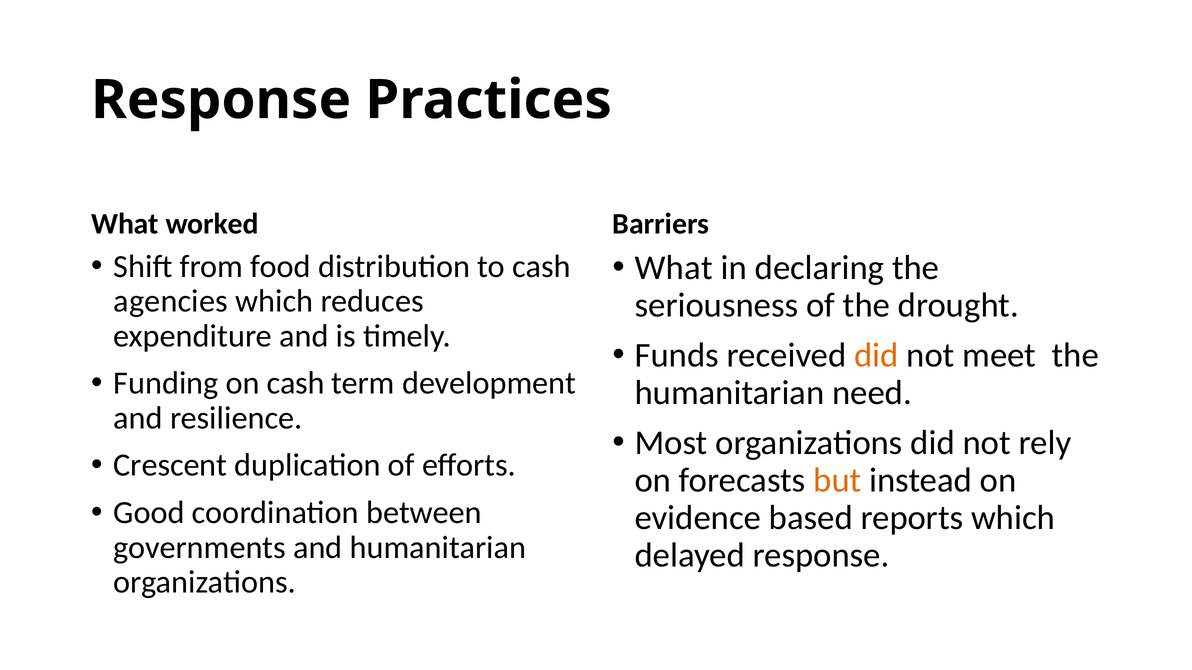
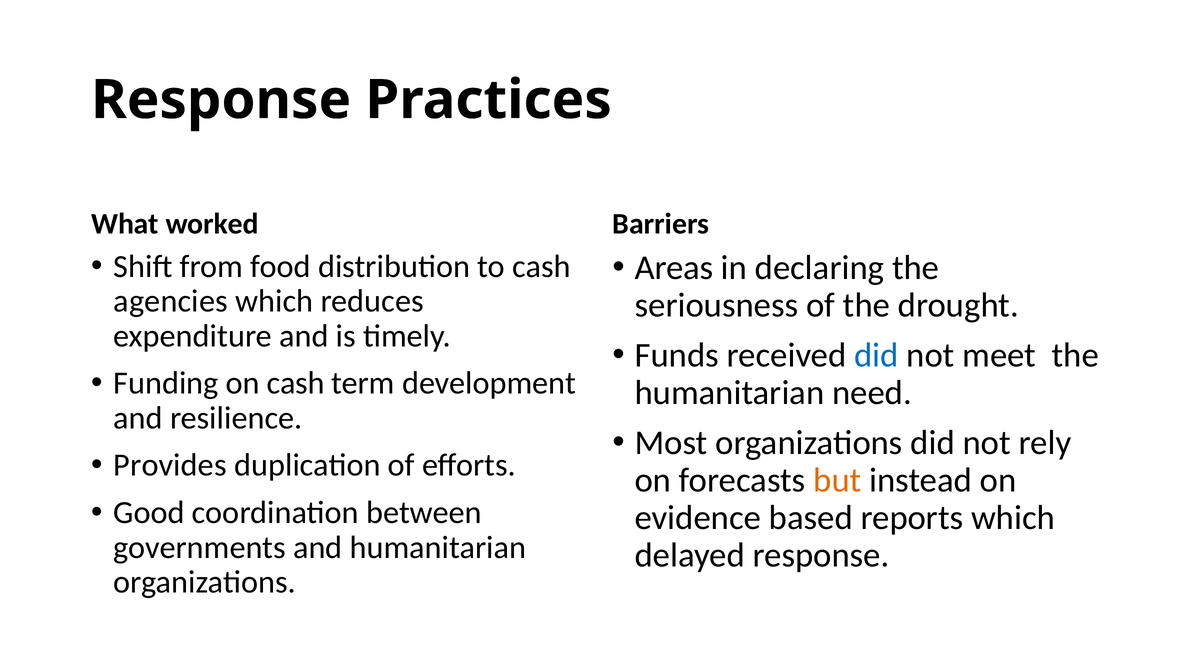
What at (674, 268): What -> Areas
did at (876, 356) colour: orange -> blue
Crescent: Crescent -> Provides
